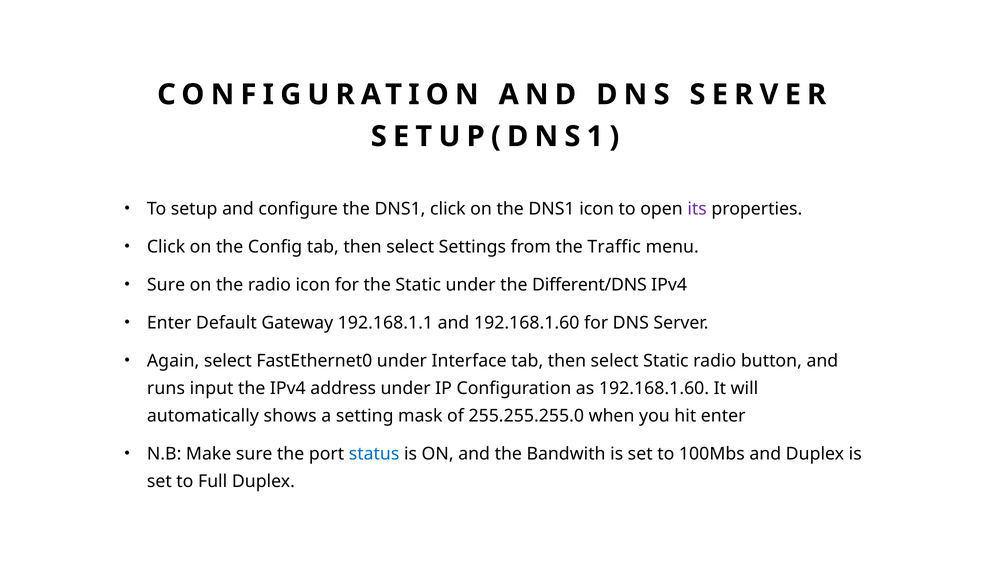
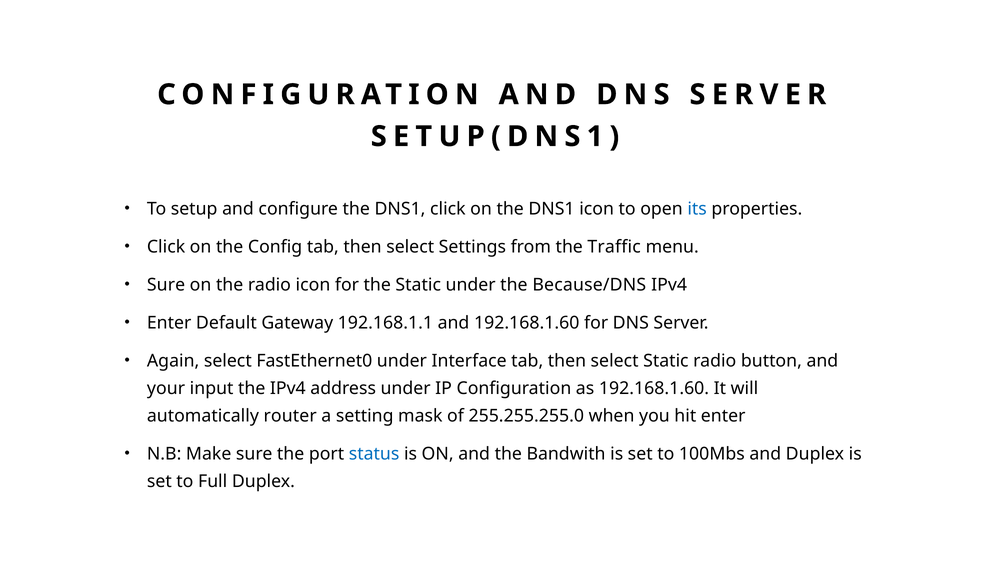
its colour: purple -> blue
Different/DNS: Different/DNS -> Because/DNS
runs: runs -> your
shows: shows -> router
